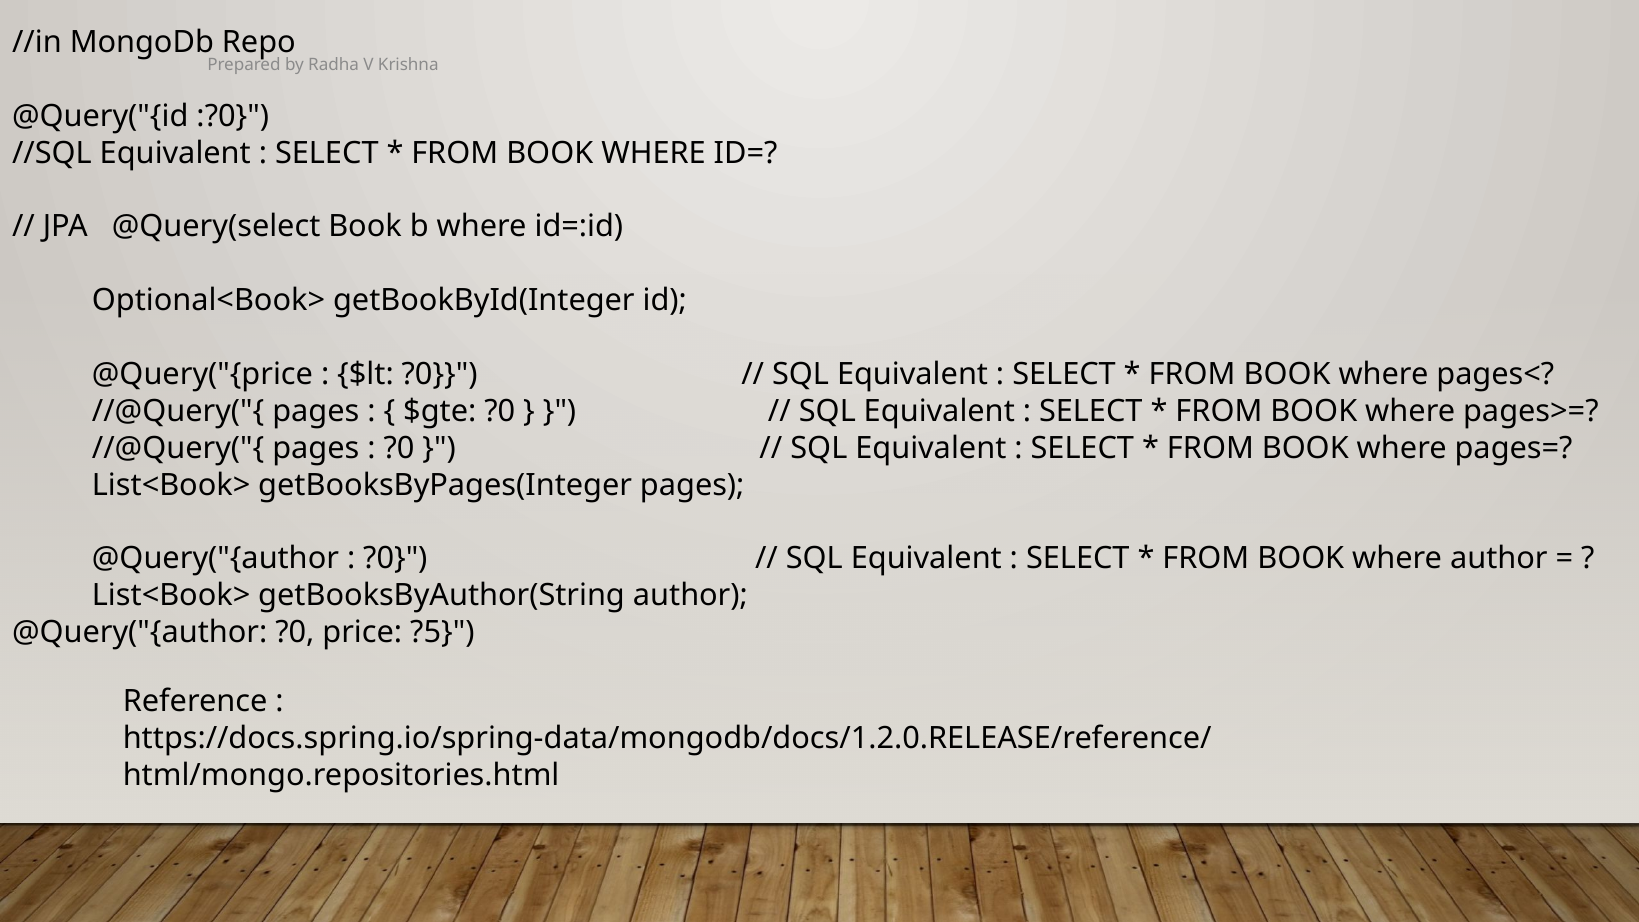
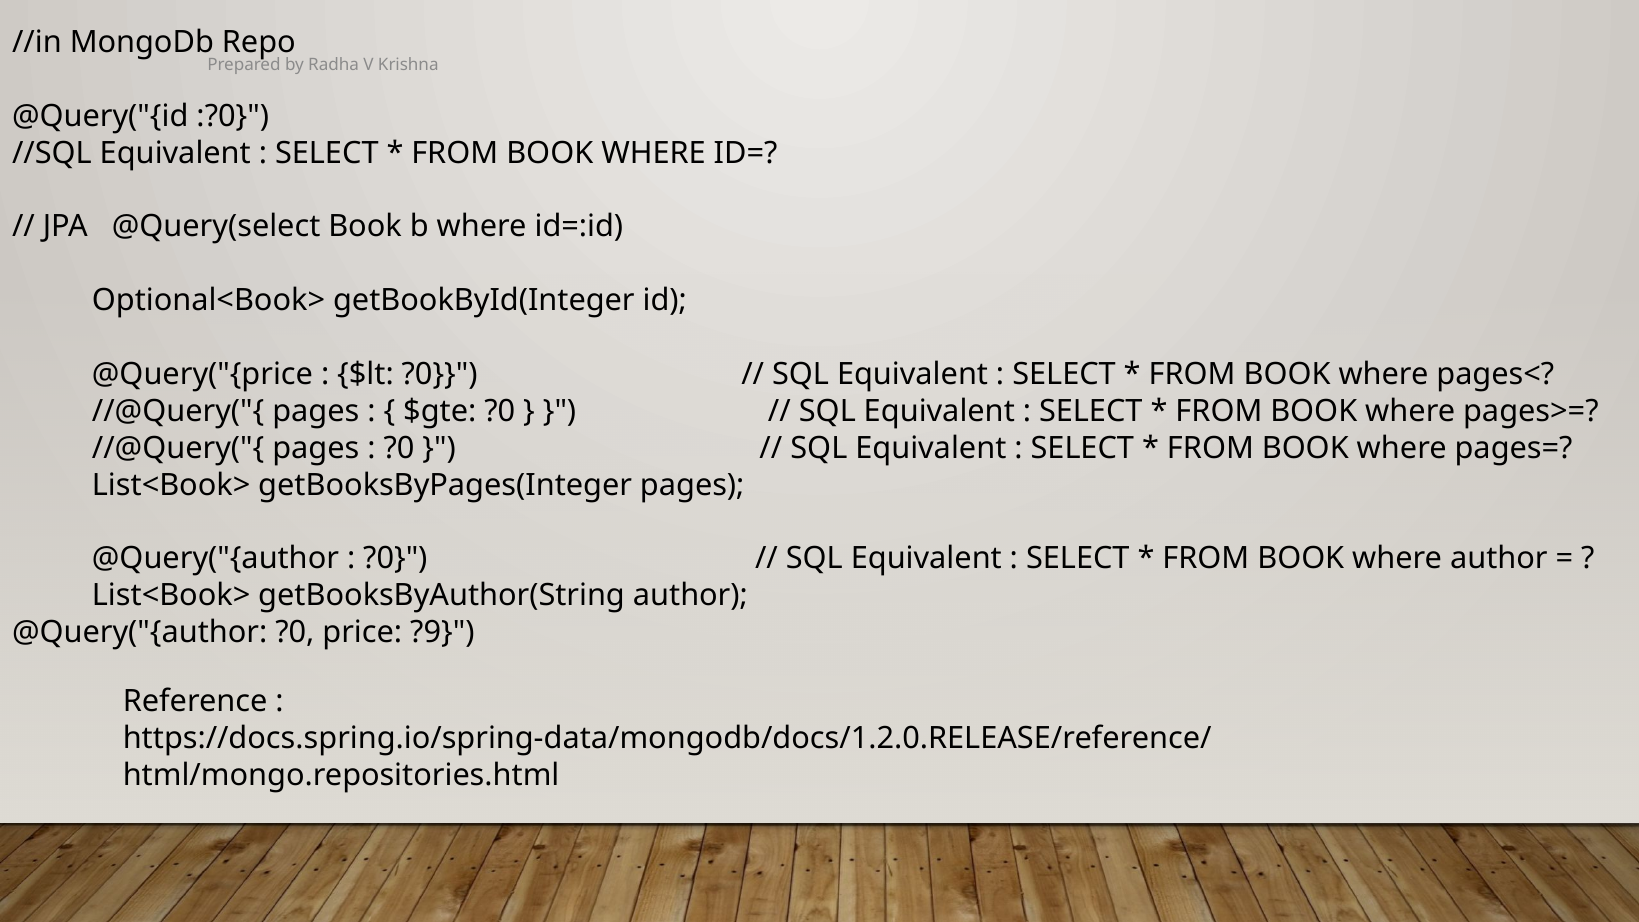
?5: ?5 -> ?9
